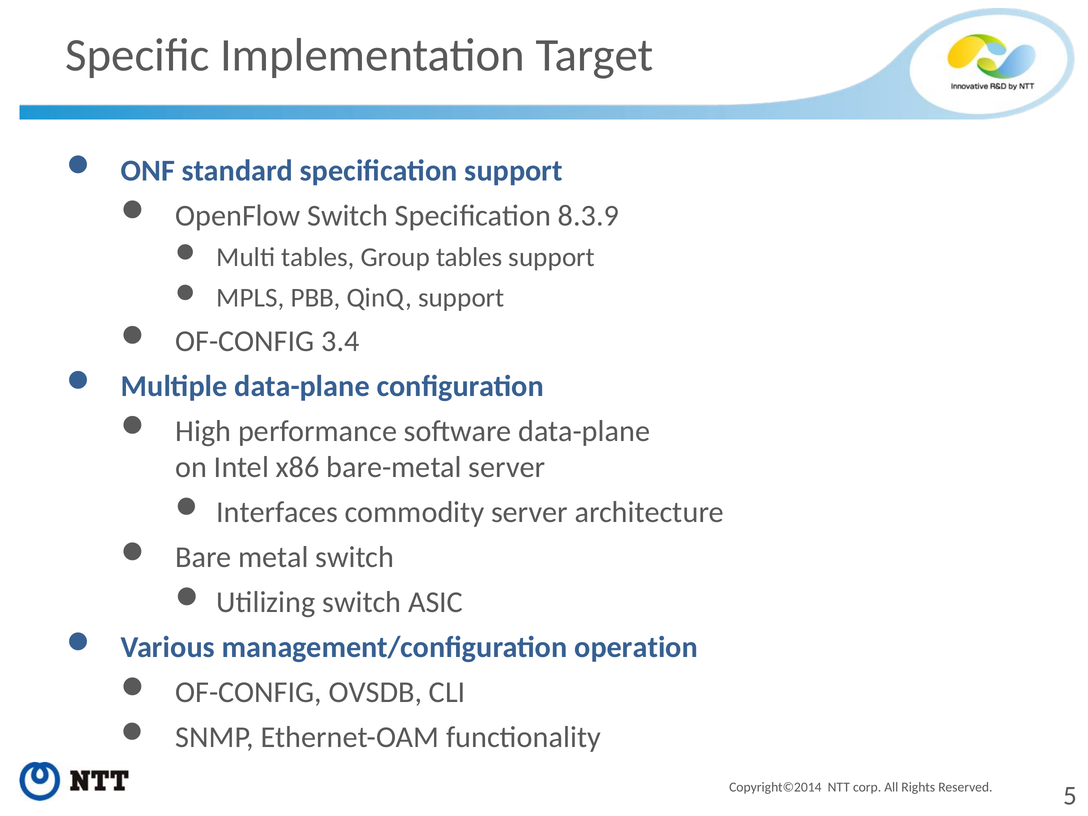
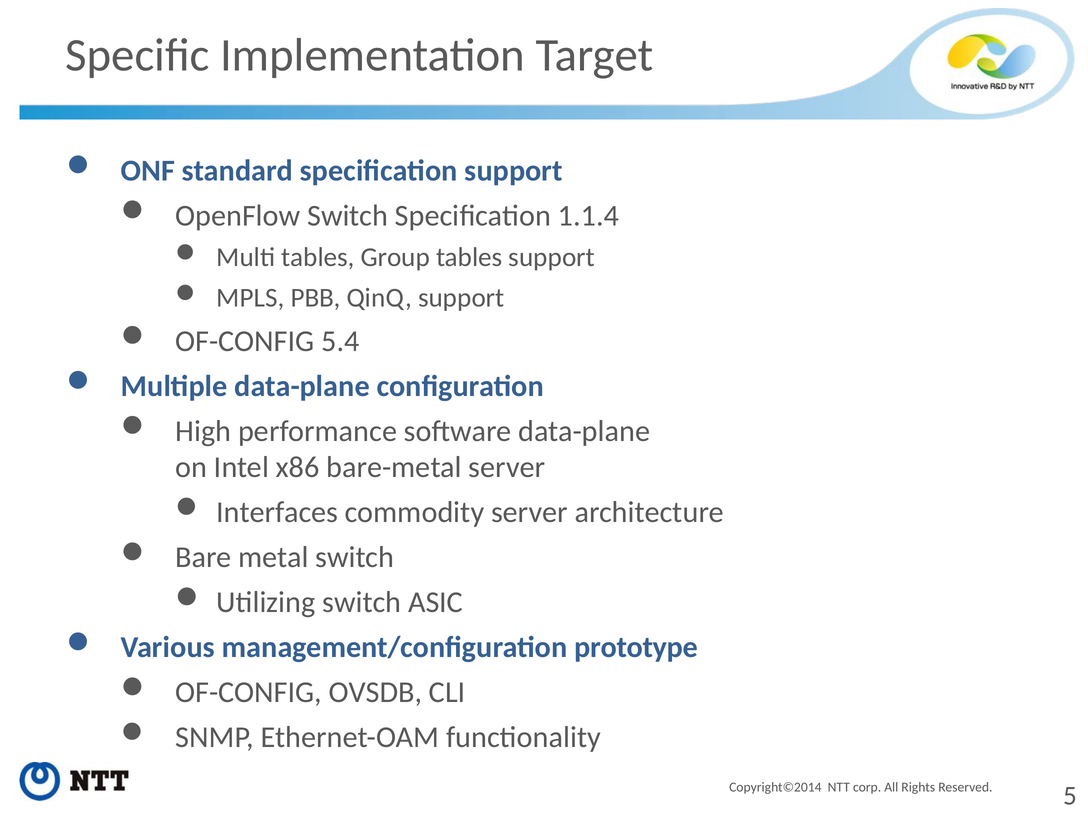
8.3.9: 8.3.9 -> 1.1.4
3.4: 3.4 -> 5.4
operation: operation -> prototype
